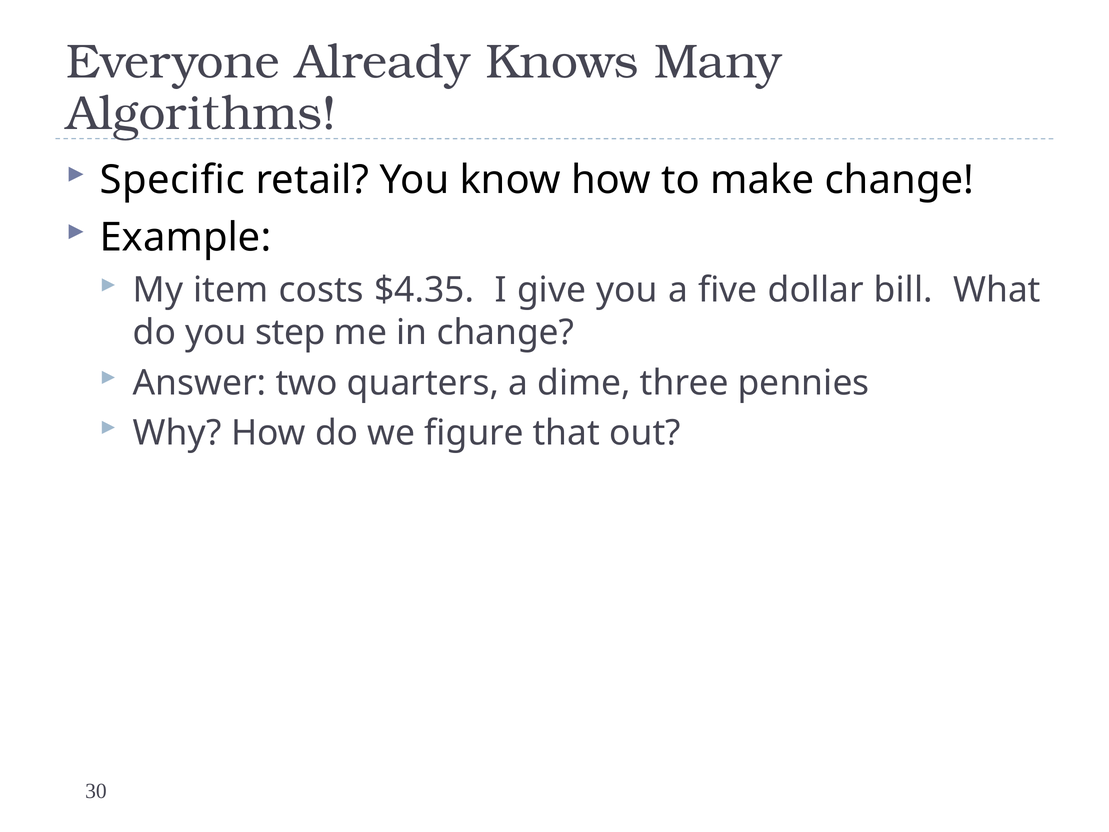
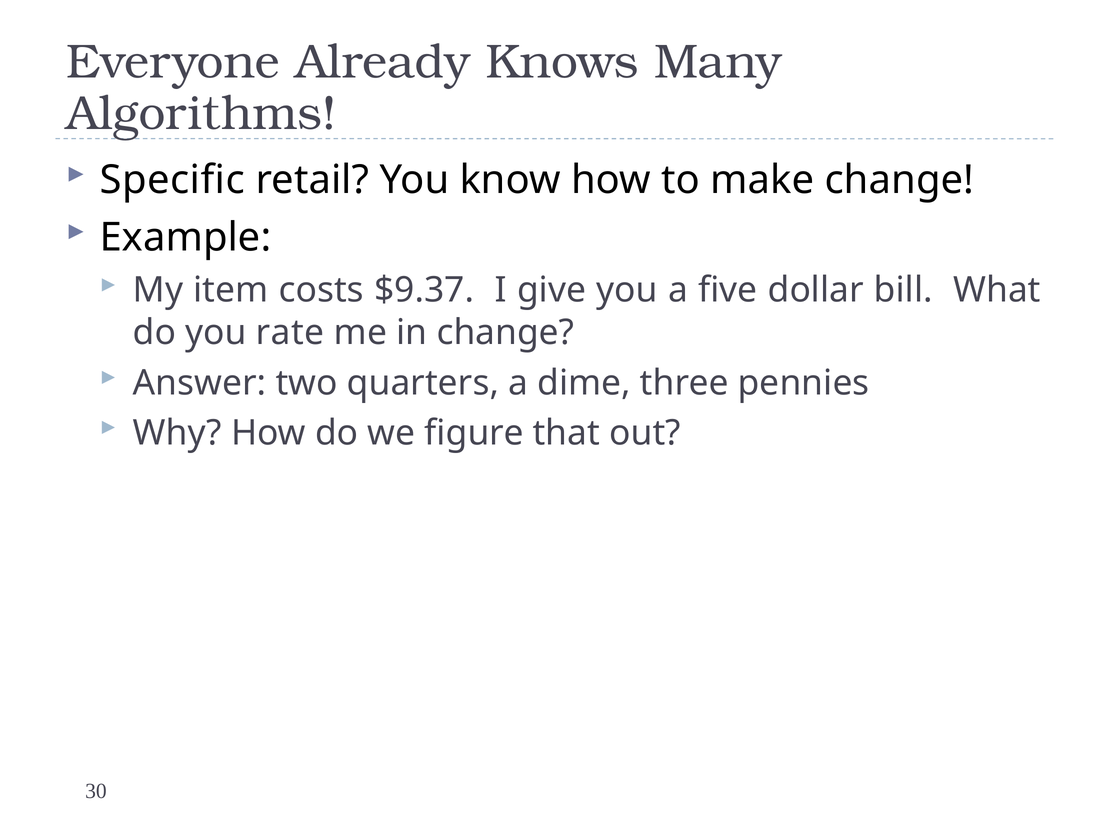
$4.35: $4.35 -> $9.37
step: step -> rate
